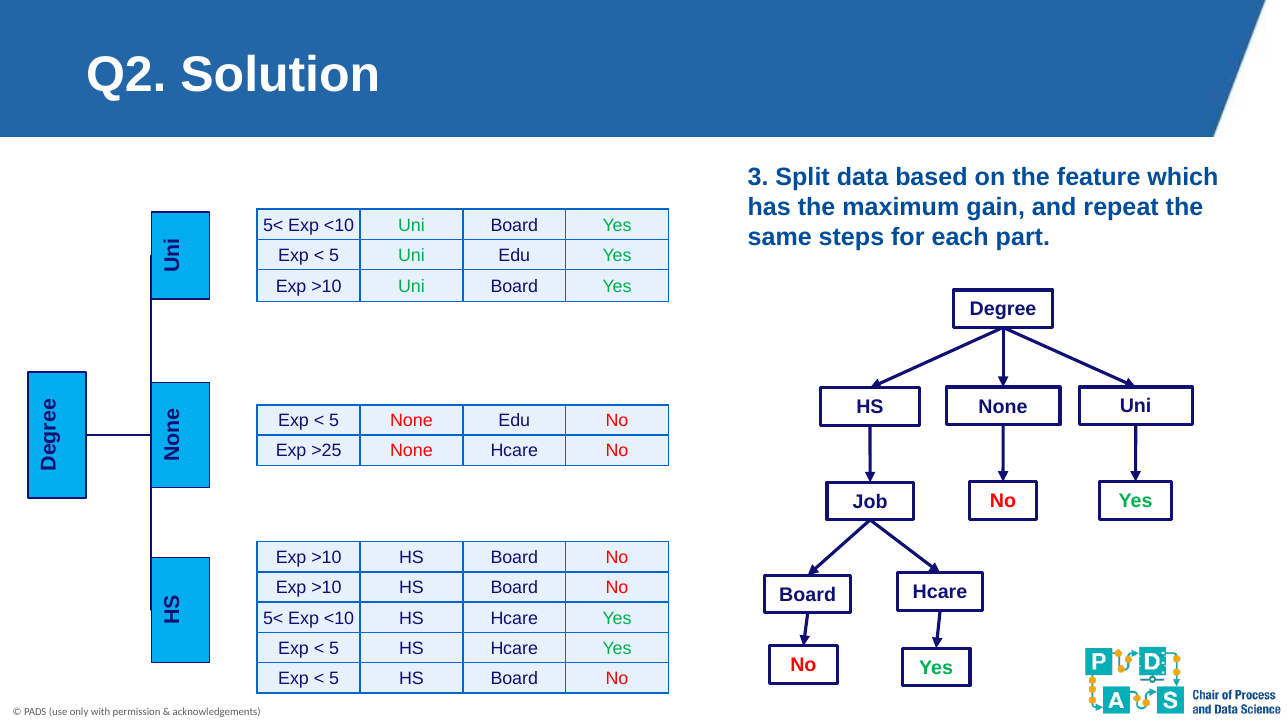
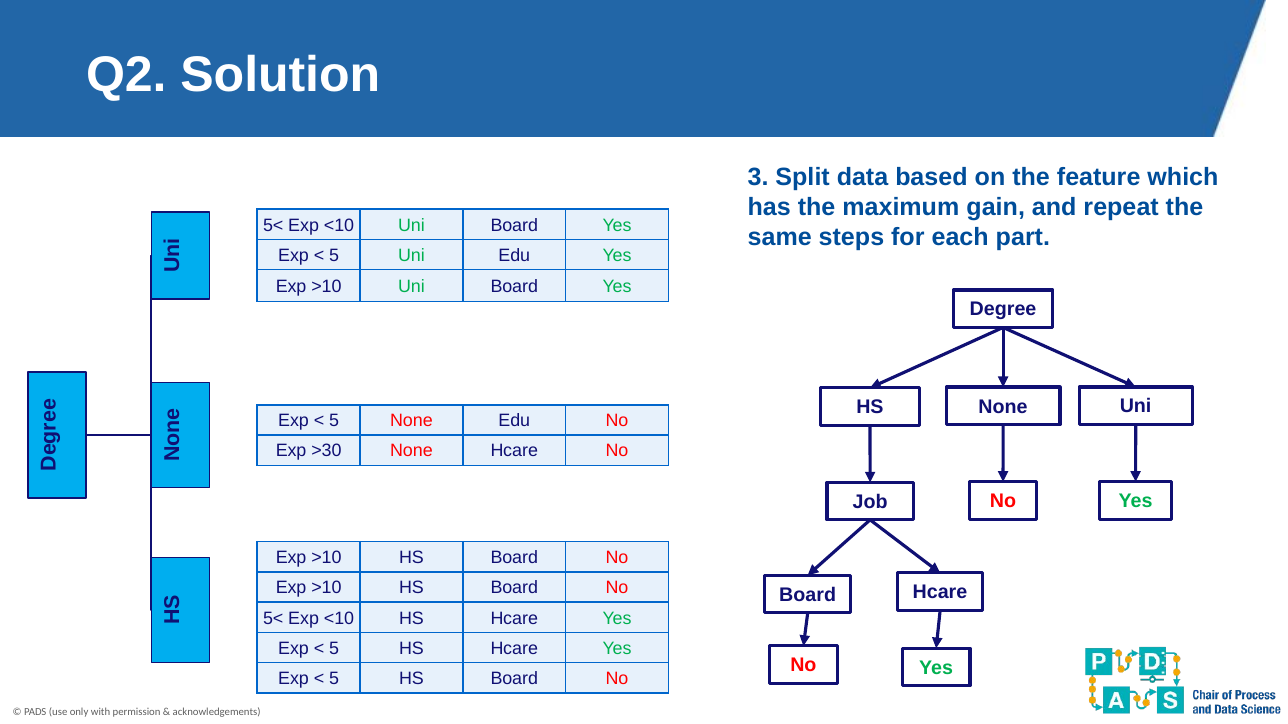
>25: >25 -> >30
